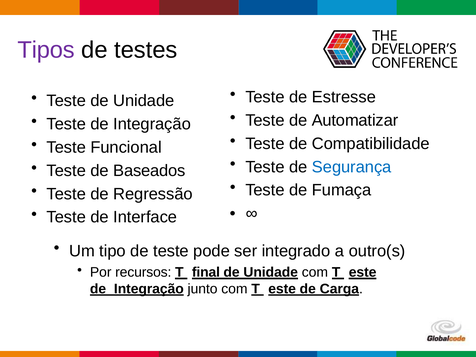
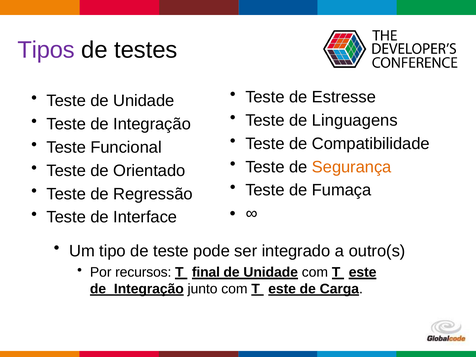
Automatizar: Automatizar -> Linguagens
Segurança colour: blue -> orange
Baseados: Baseados -> Orientado
